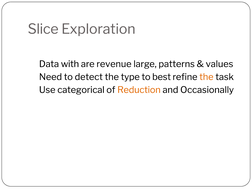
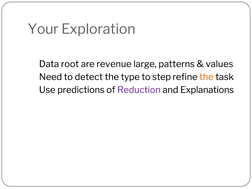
Slice: Slice -> Your
with: with -> root
best: best -> step
categorical: categorical -> predictions
Reduction colour: orange -> purple
Occasionally: Occasionally -> Explanations
